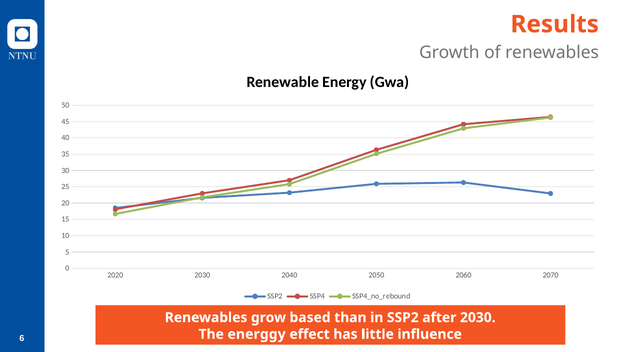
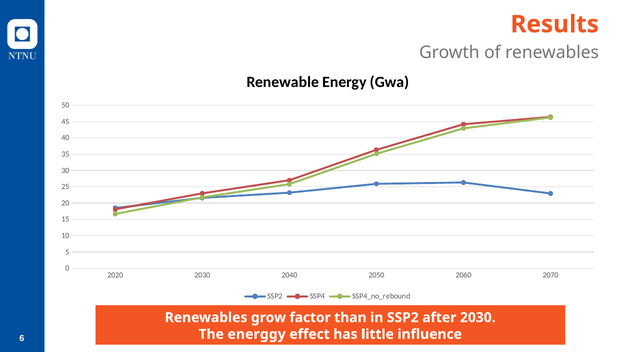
based: based -> factor
